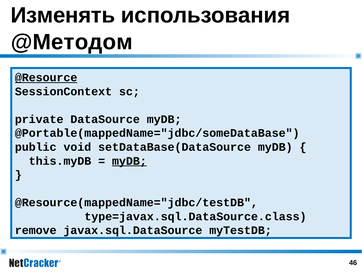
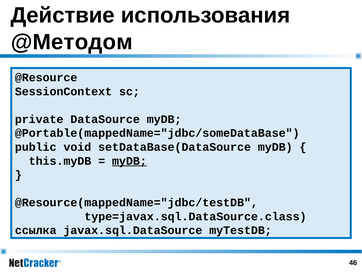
Изменять: Изменять -> Действие
@Resource underline: present -> none
remove: remove -> ссылка
